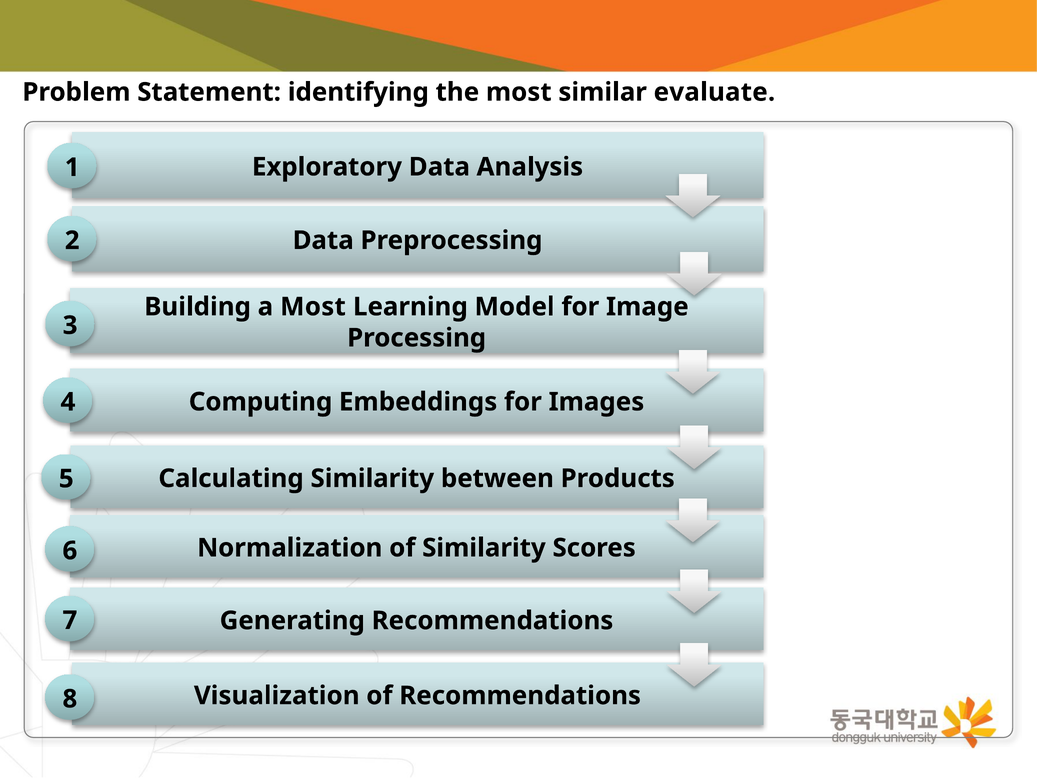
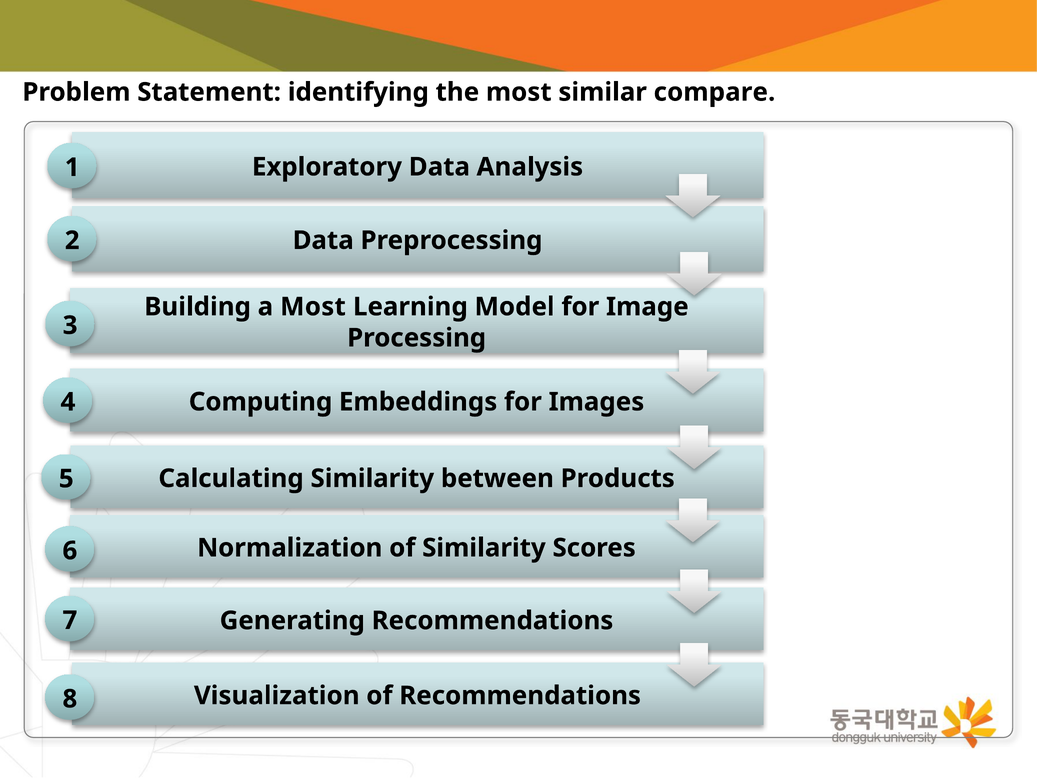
evaluate: evaluate -> compare
